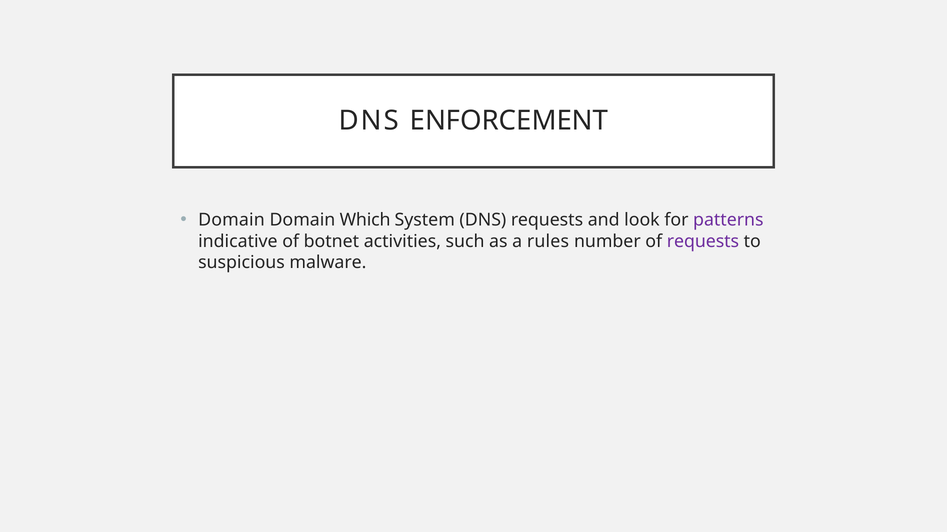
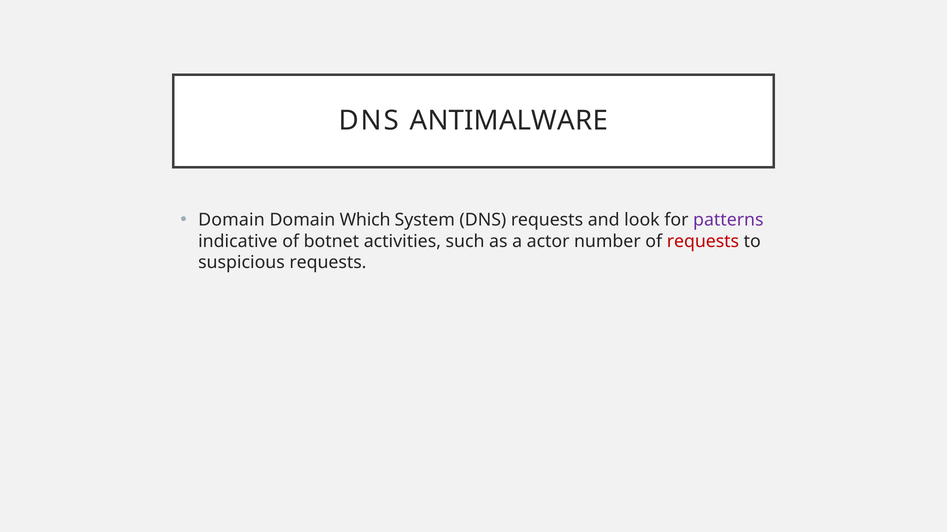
ENFORCEMENT: ENFORCEMENT -> ANTIMALWARE
rules: rules -> actor
requests at (703, 242) colour: purple -> red
suspicious malware: malware -> requests
